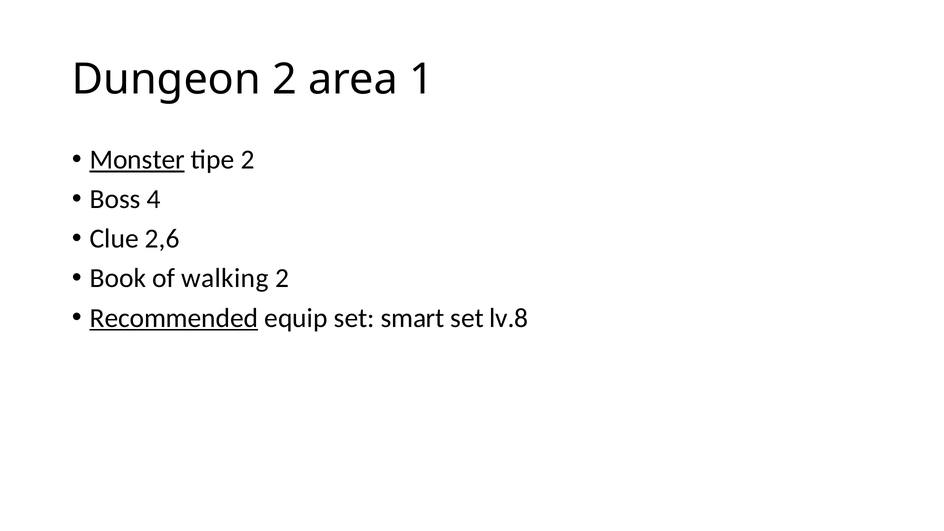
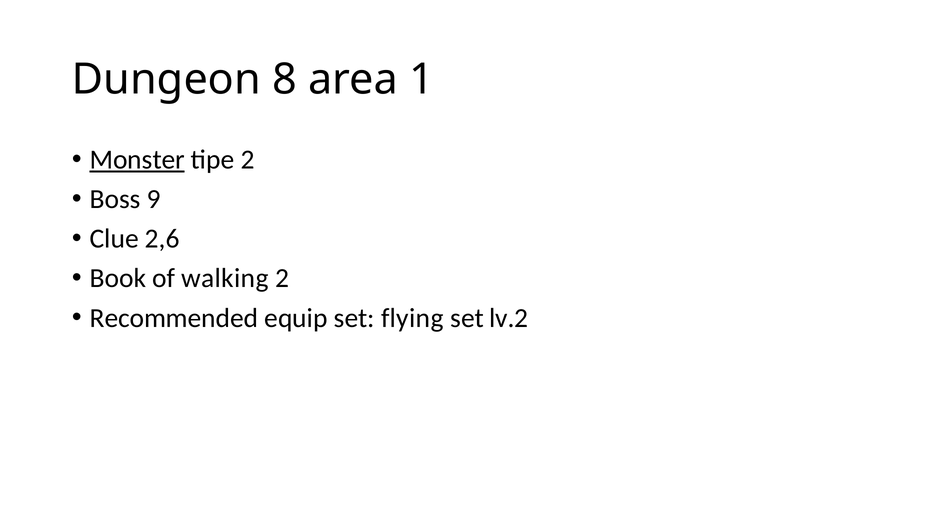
Dungeon 2: 2 -> 8
4: 4 -> 9
Recommended underline: present -> none
smart: smart -> flying
lv.8: lv.8 -> lv.2
